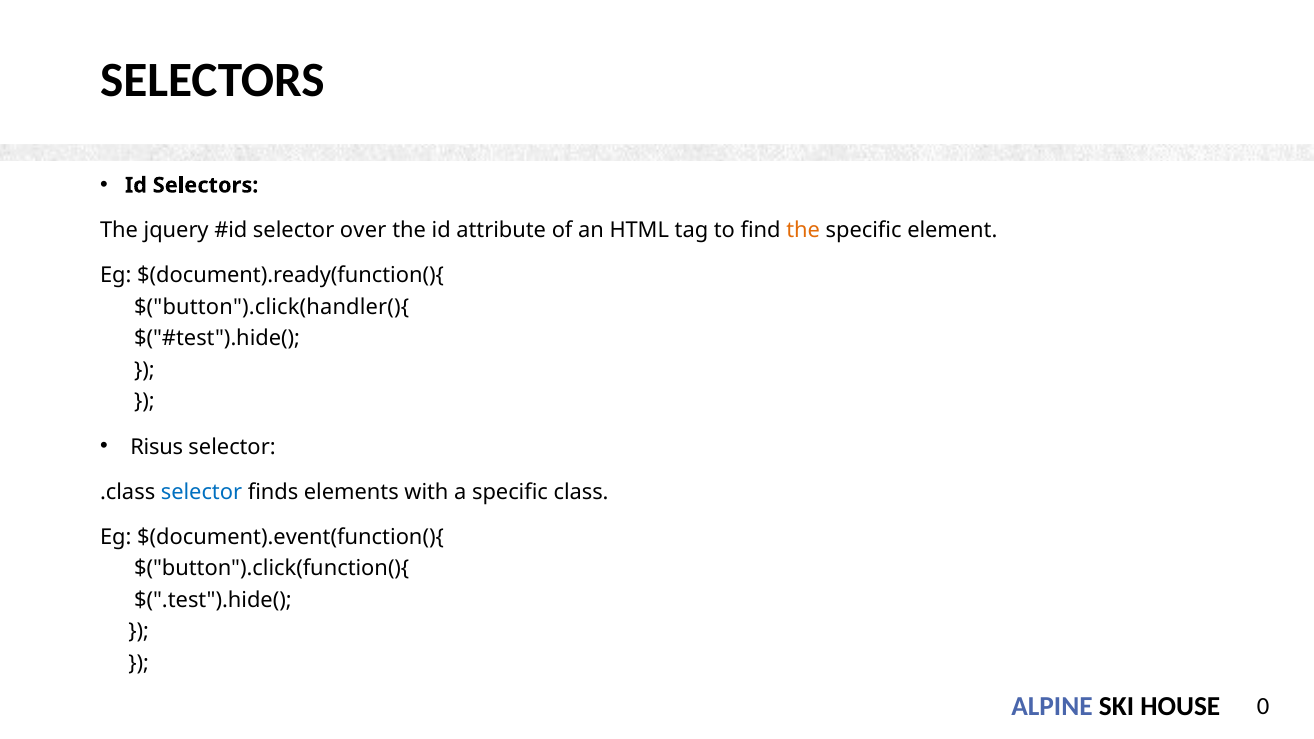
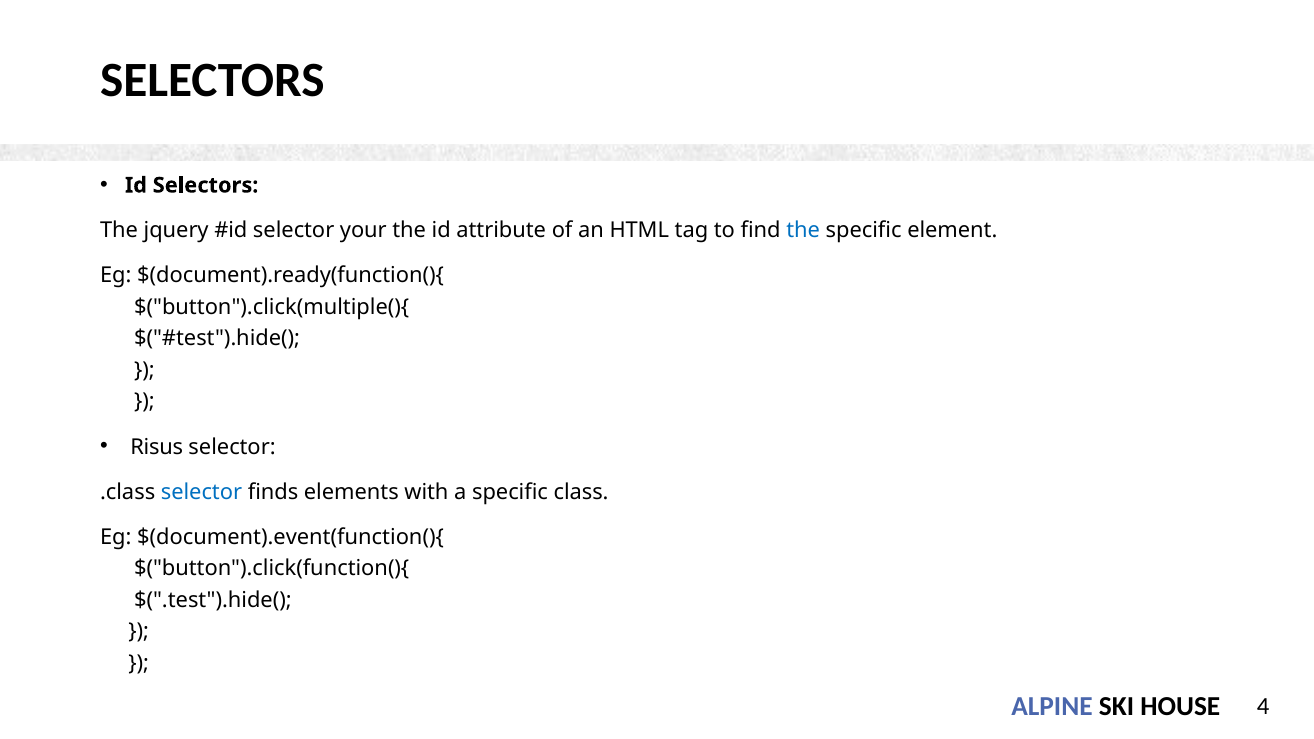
over: over -> your
the at (803, 231) colour: orange -> blue
$("button").click(handler(){: $("button").click(handler(){ -> $("button").click(multiple(){
0: 0 -> 4
